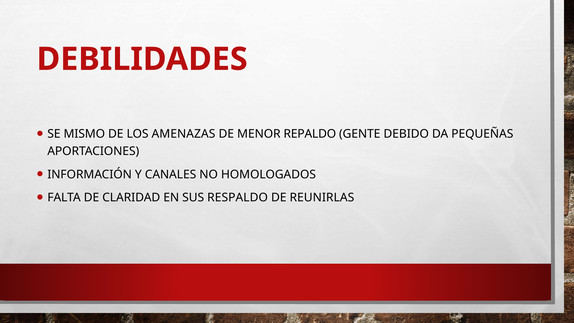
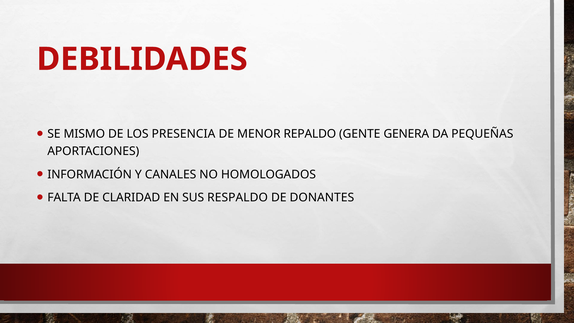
AMENAZAS: AMENAZAS -> PRESENCIA
DEBIDO: DEBIDO -> GENERA
REUNIRLAS: REUNIRLAS -> DONANTES
